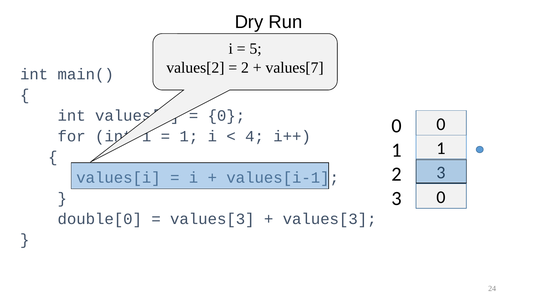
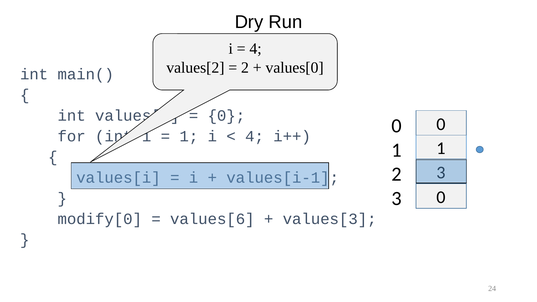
5 at (256, 49): 5 -> 4
values[7: values[7 -> values[0
double[0: double[0 -> modify[0
values[3 at (212, 219): values[3 -> values[6
